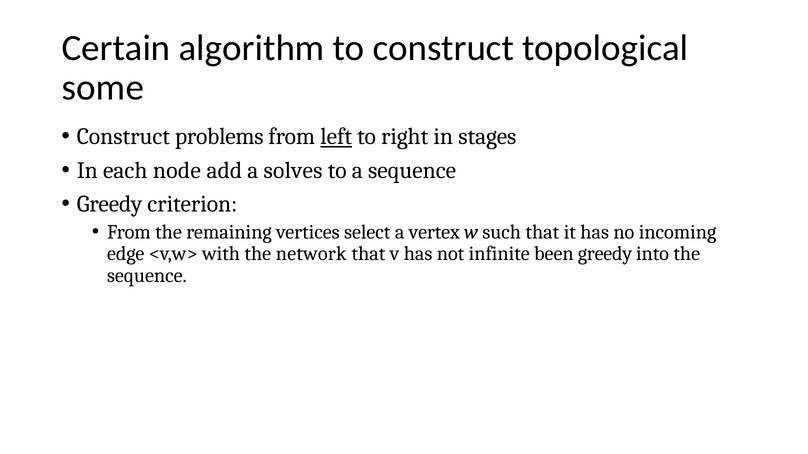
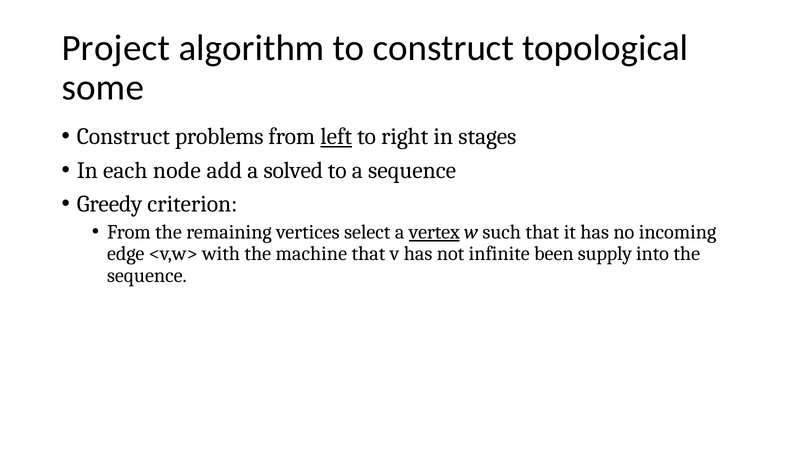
Certain: Certain -> Project
solves: solves -> solved
vertex underline: none -> present
network: network -> machine
been greedy: greedy -> supply
